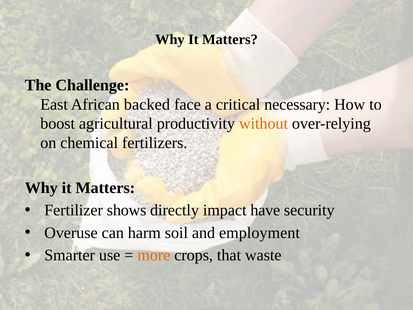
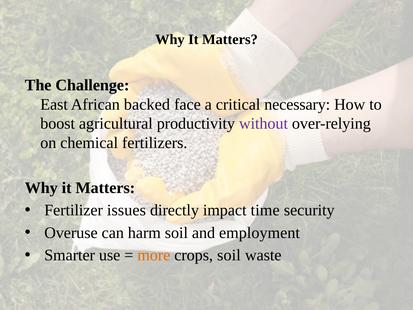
without colour: orange -> purple
shows: shows -> issues
have: have -> time
crops that: that -> soil
